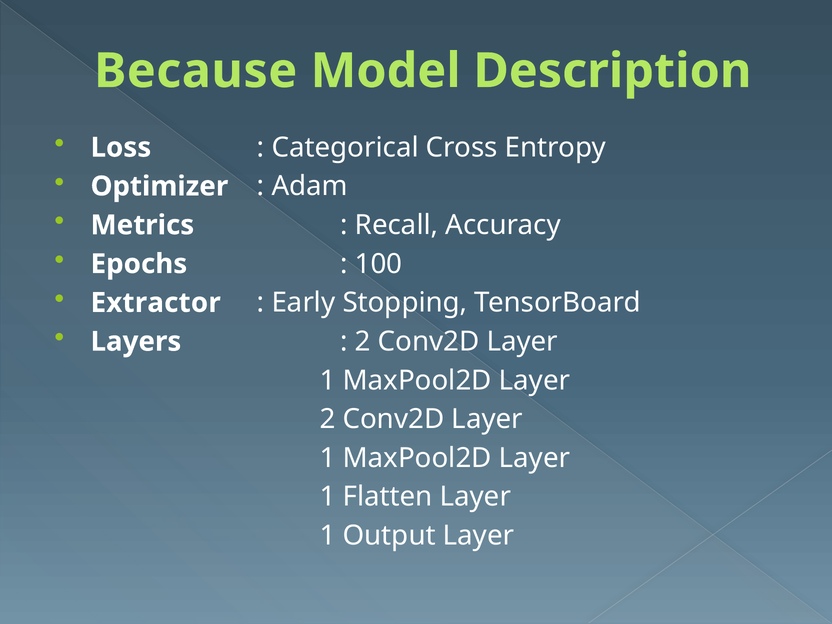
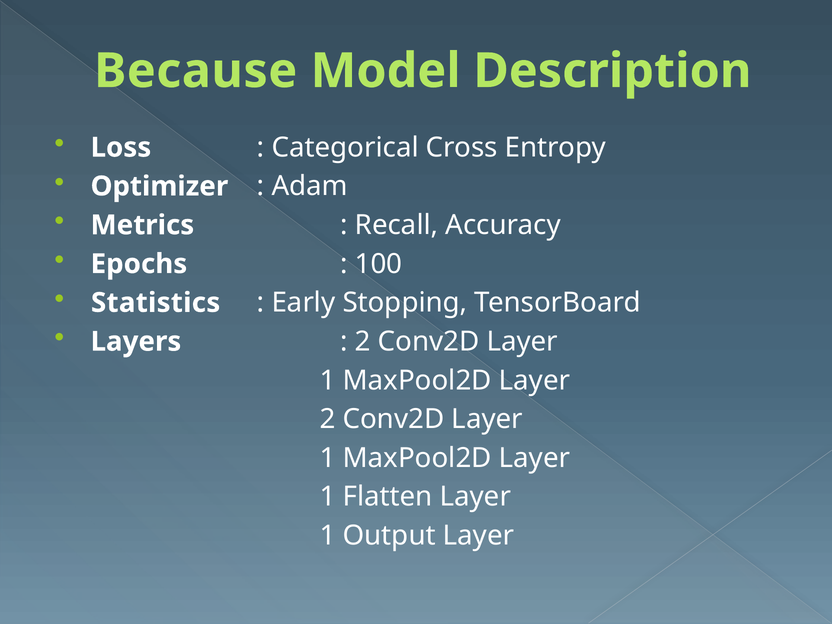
Extractor: Extractor -> Statistics
